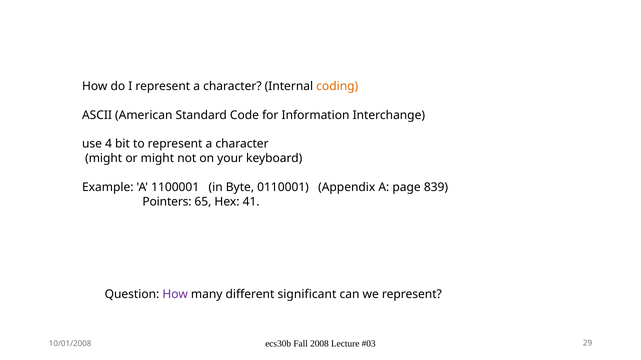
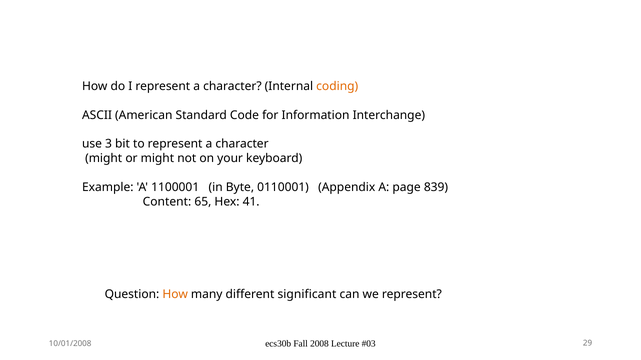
4: 4 -> 3
Pointers: Pointers -> Content
How at (175, 295) colour: purple -> orange
